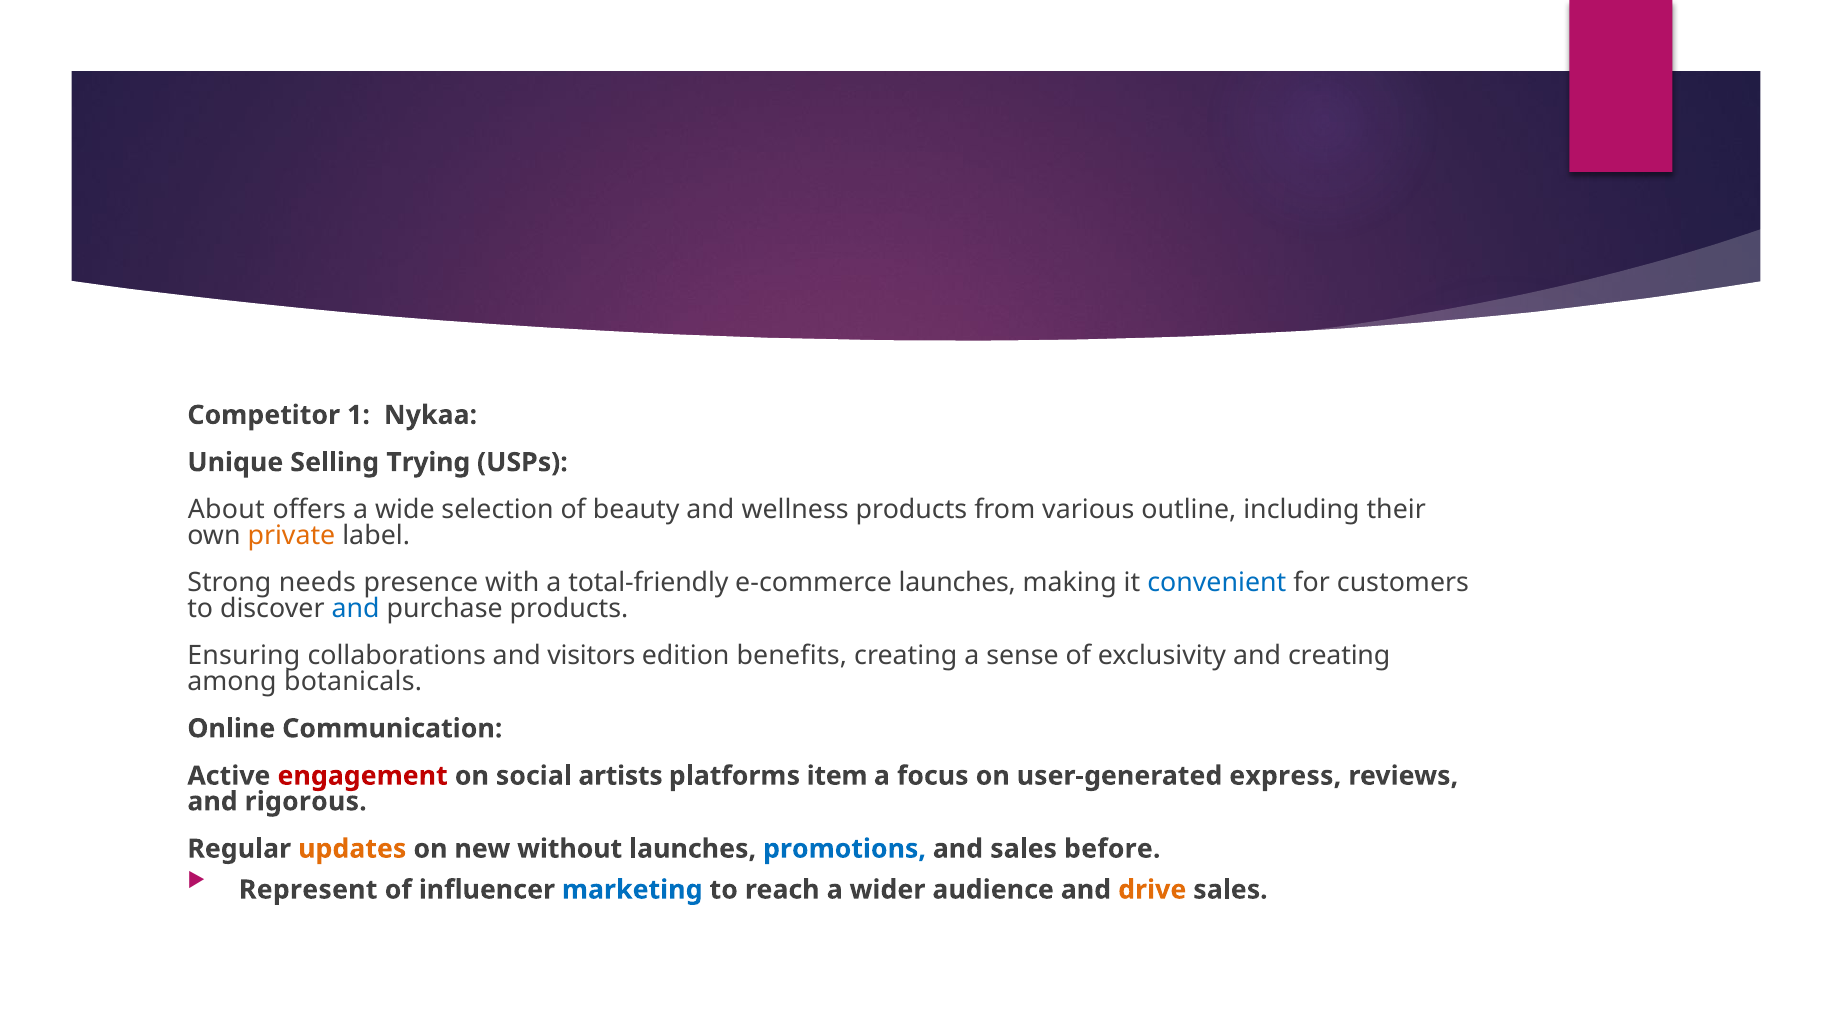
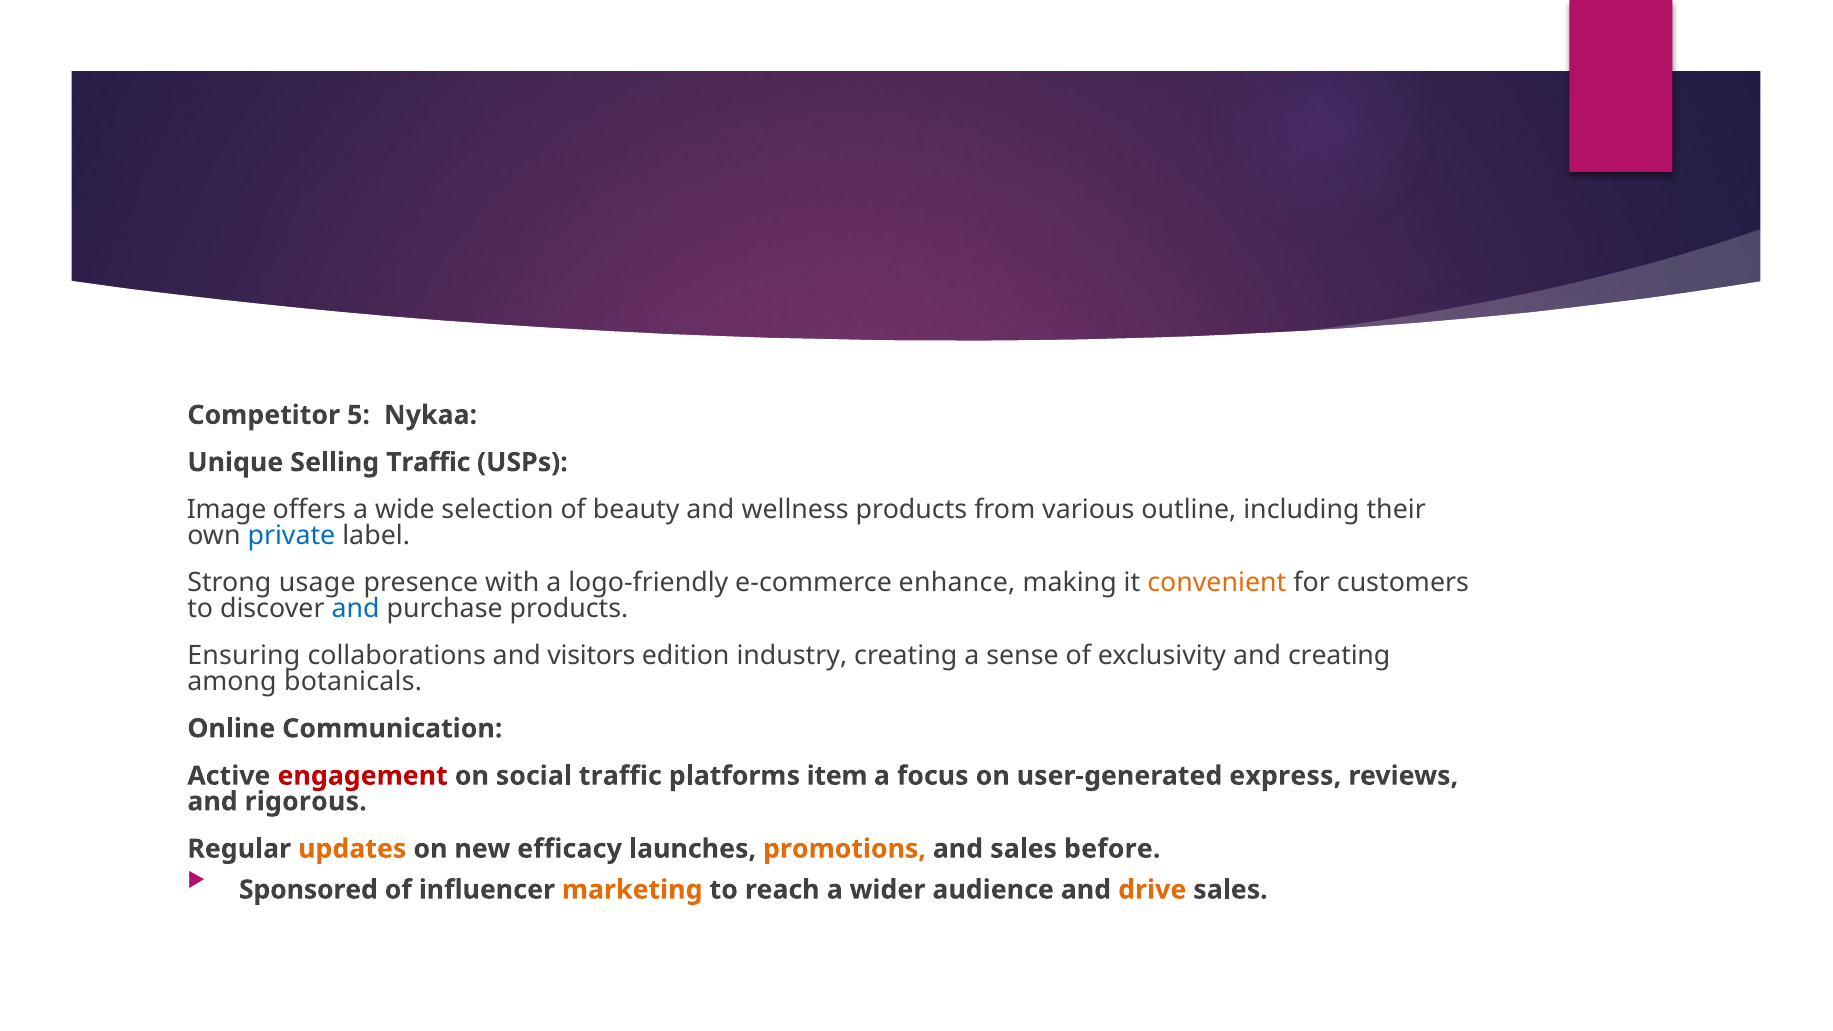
1: 1 -> 5
Selling Trying: Trying -> Traffic
About: About -> Image
private colour: orange -> blue
needs: needs -> usage
total-friendly: total-friendly -> logo-friendly
e-commerce launches: launches -> enhance
convenient colour: blue -> orange
benefits: benefits -> industry
social artists: artists -> traffic
without: without -> efficacy
promotions colour: blue -> orange
Represent: Represent -> Sponsored
marketing colour: blue -> orange
